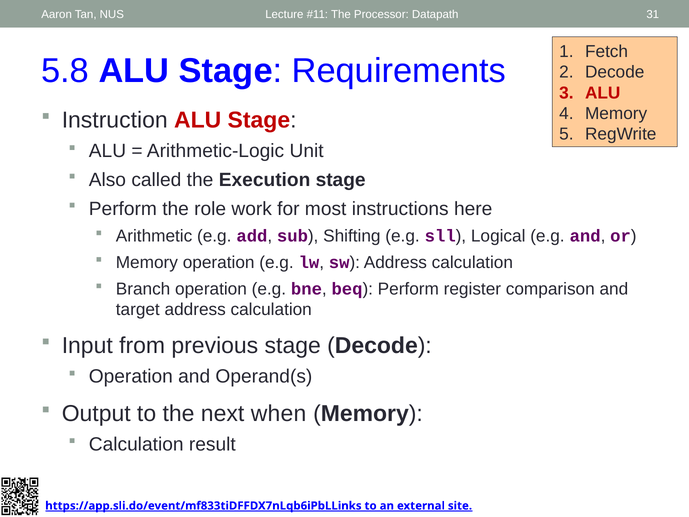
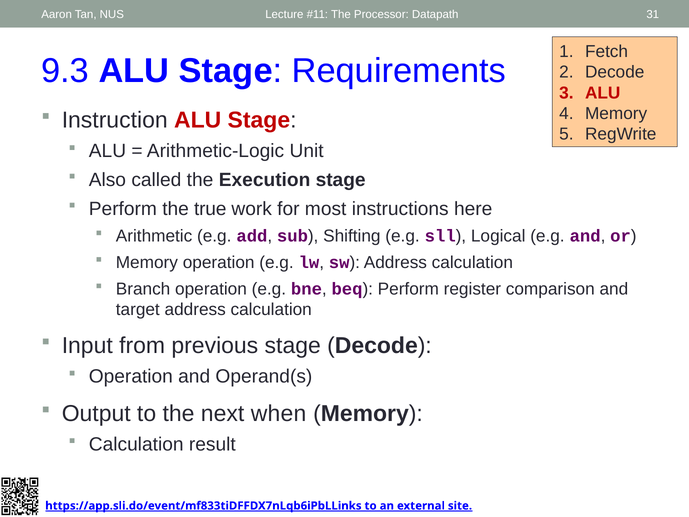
5.8: 5.8 -> 9.3
role: role -> true
